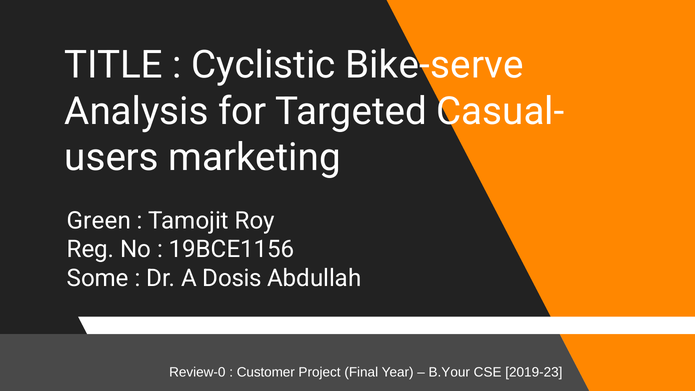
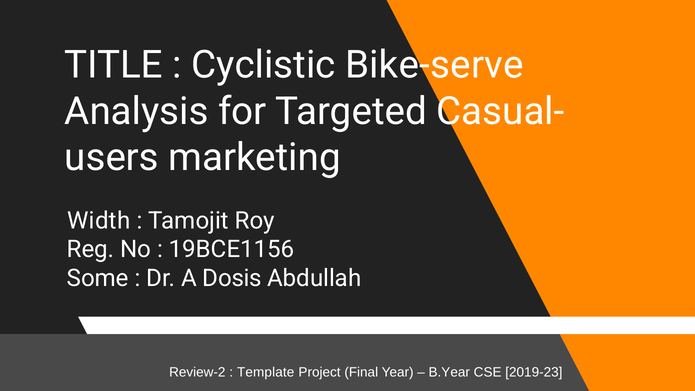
Green: Green -> Width
Review-0: Review-0 -> Review-2
Customer: Customer -> Template
B.Your: B.Your -> B.Year
